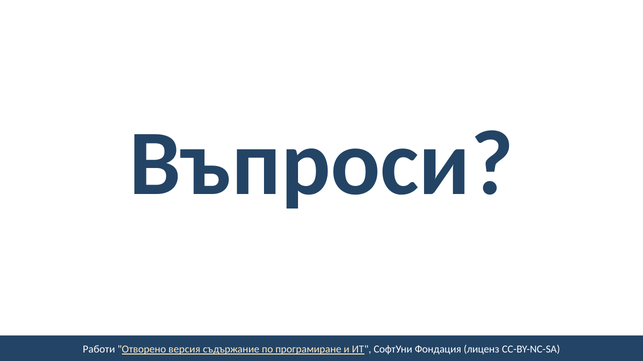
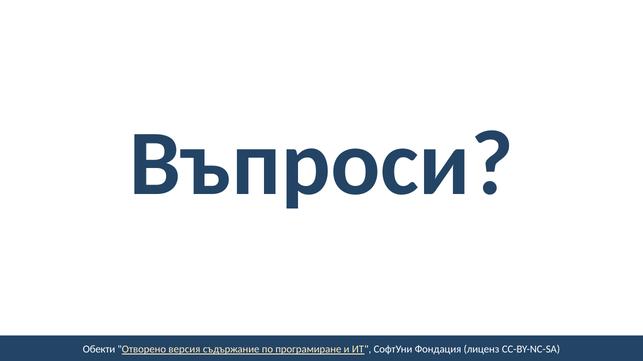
Работи: Работи -> Обекти
